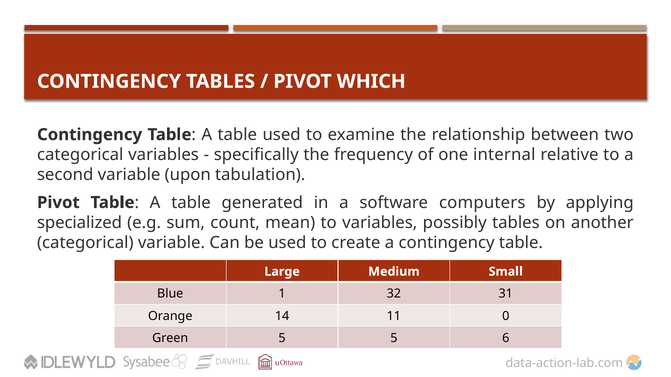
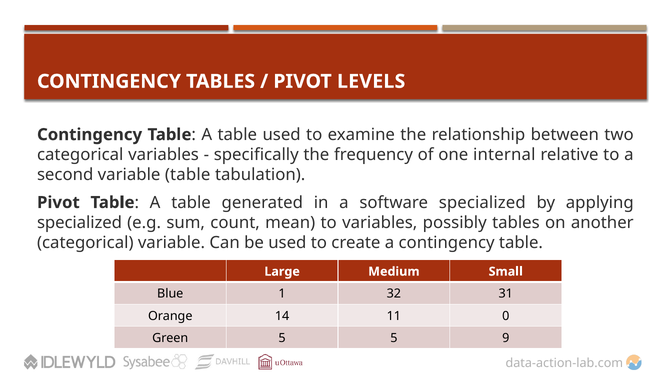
WHICH: WHICH -> LEVELS
variable upon: upon -> table
software computers: computers -> specialized
6: 6 -> 9
